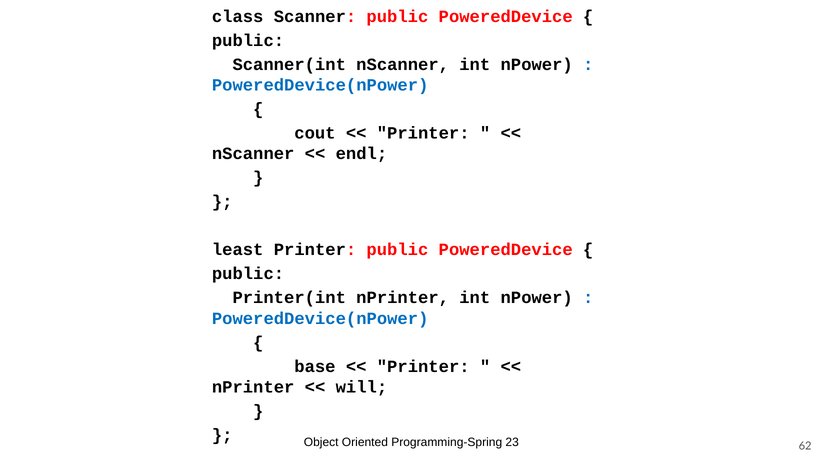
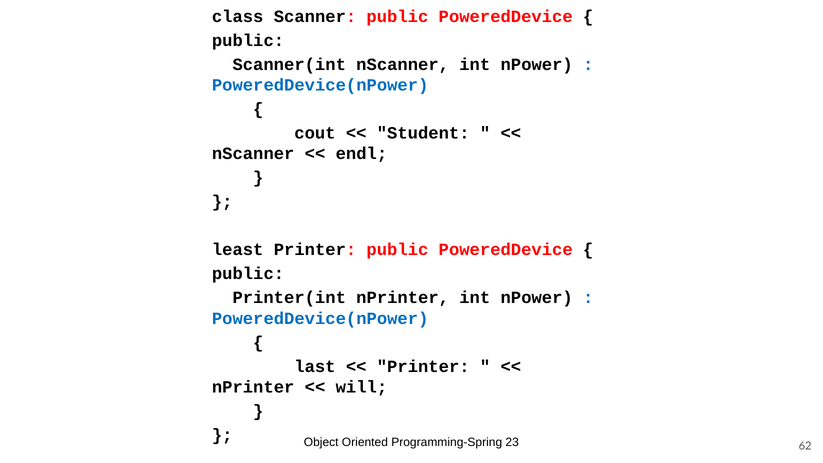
Printer at (423, 133): Printer -> Student
base: base -> last
